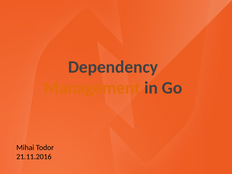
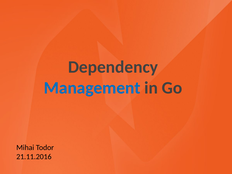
Management colour: orange -> blue
